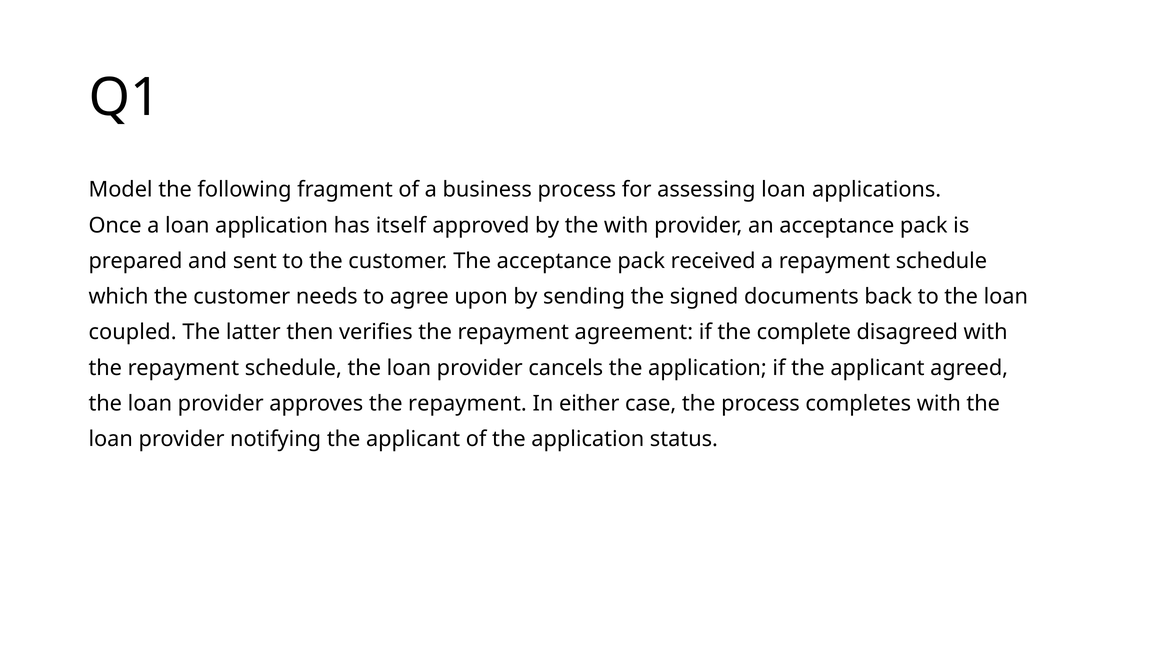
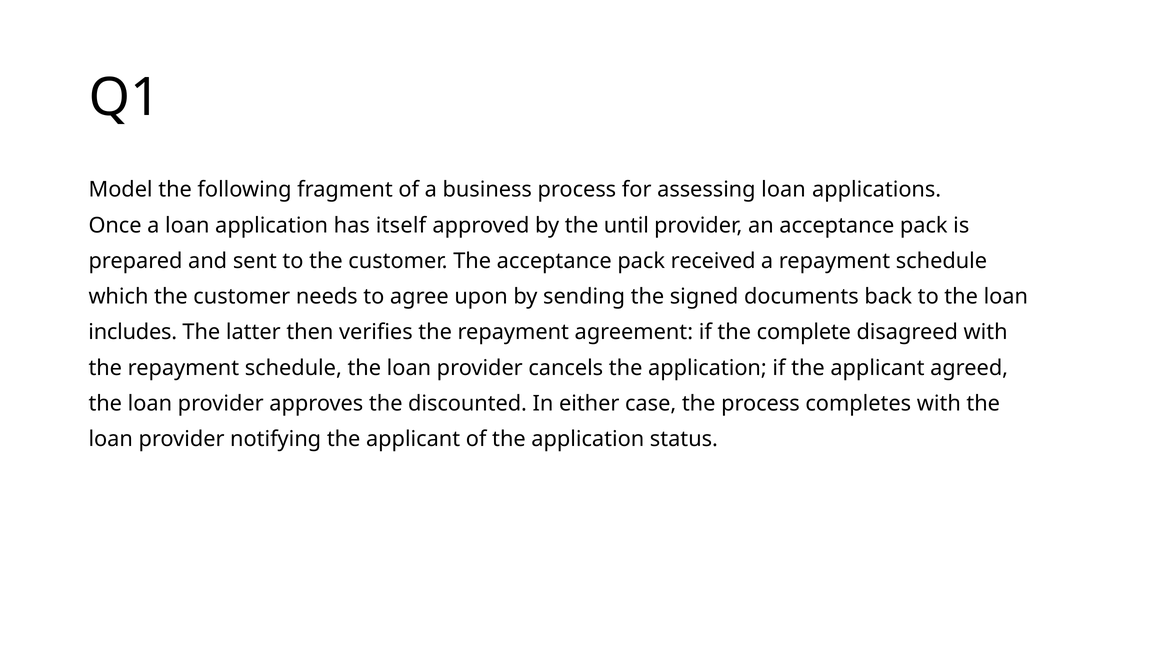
the with: with -> until
coupled: coupled -> includes
approves the repayment: repayment -> discounted
